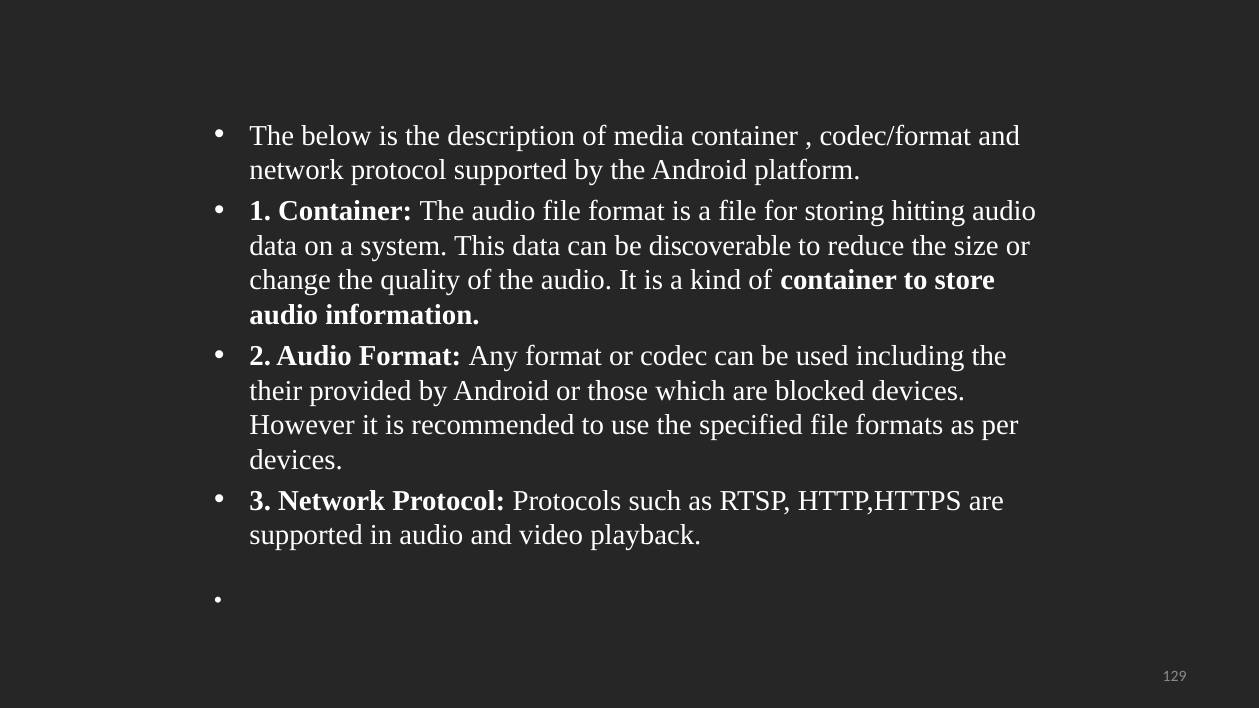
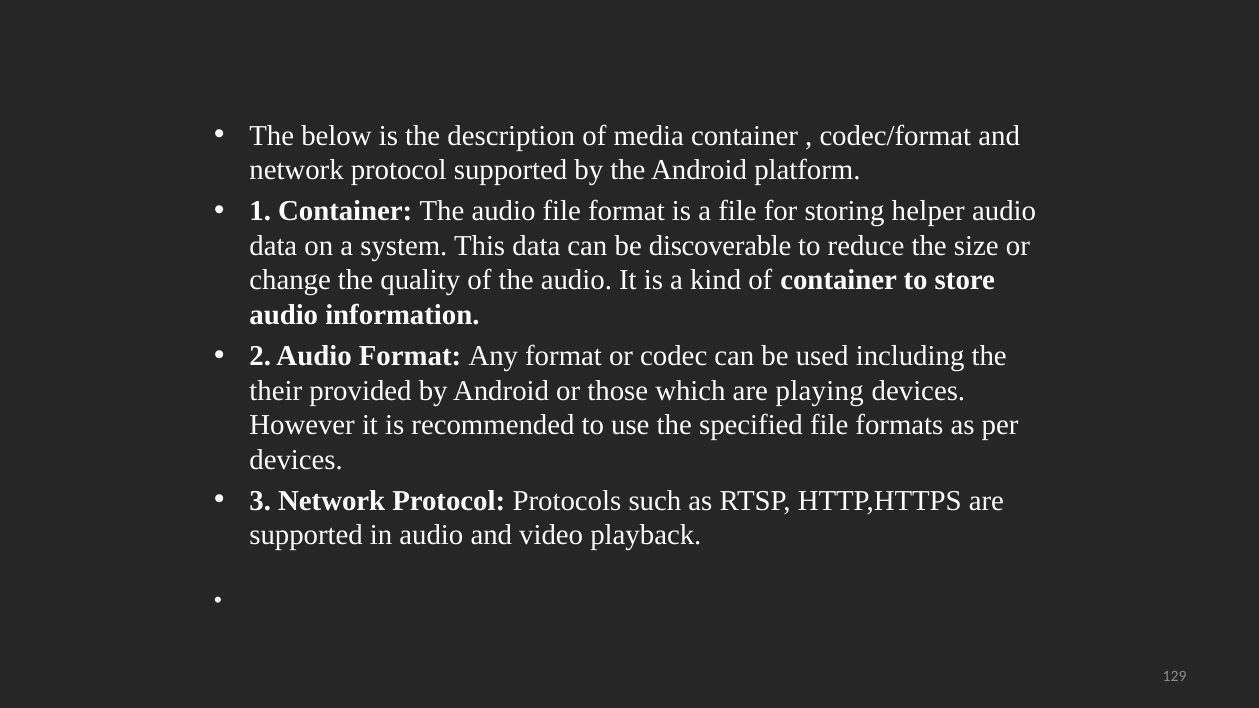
hitting: hitting -> helper
blocked: blocked -> playing
